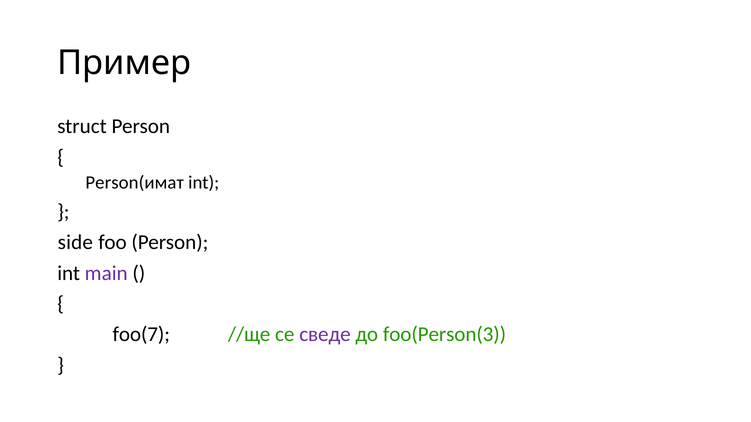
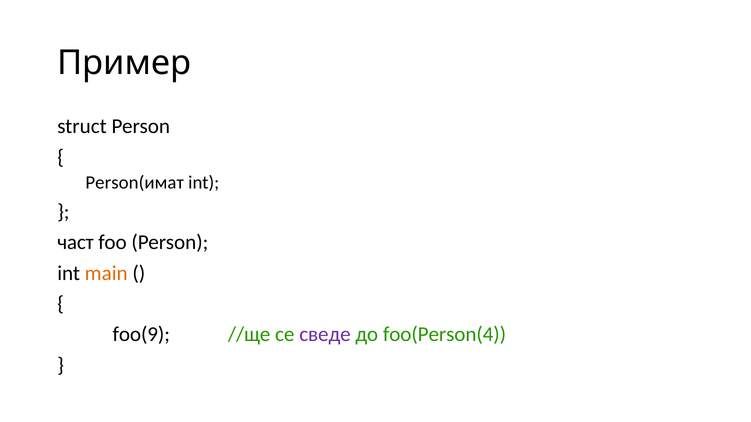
side: side -> част
main colour: purple -> orange
foo(7: foo(7 -> foo(9
foo(Person(3: foo(Person(3 -> foo(Person(4
